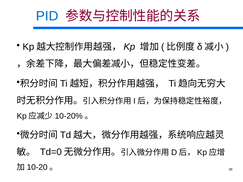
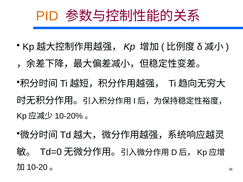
PID colour: blue -> orange
